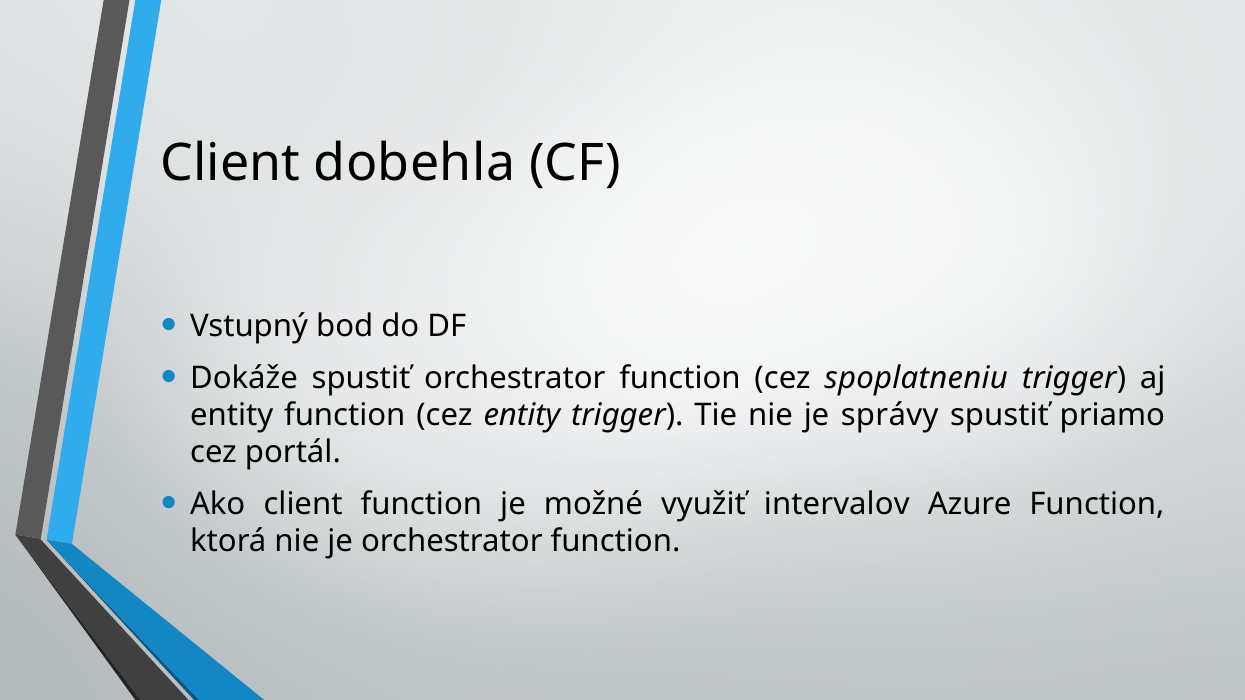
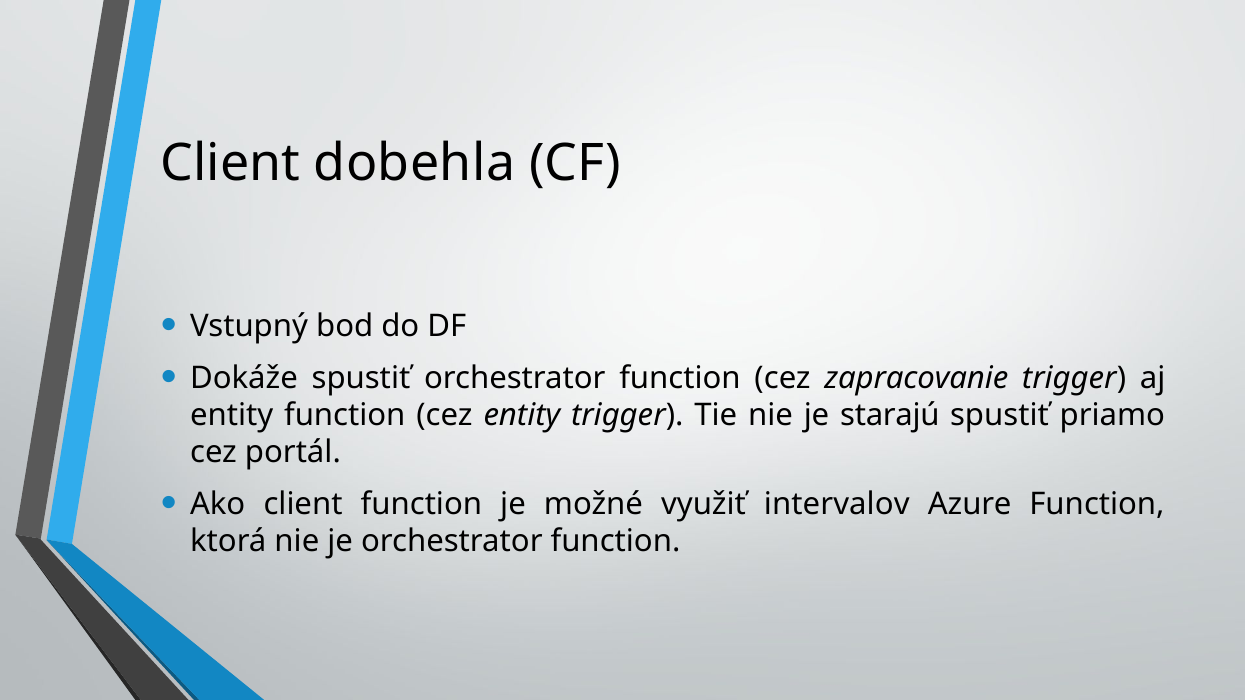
spoplatneniu: spoplatneniu -> zapracovanie
správy: správy -> starajú
